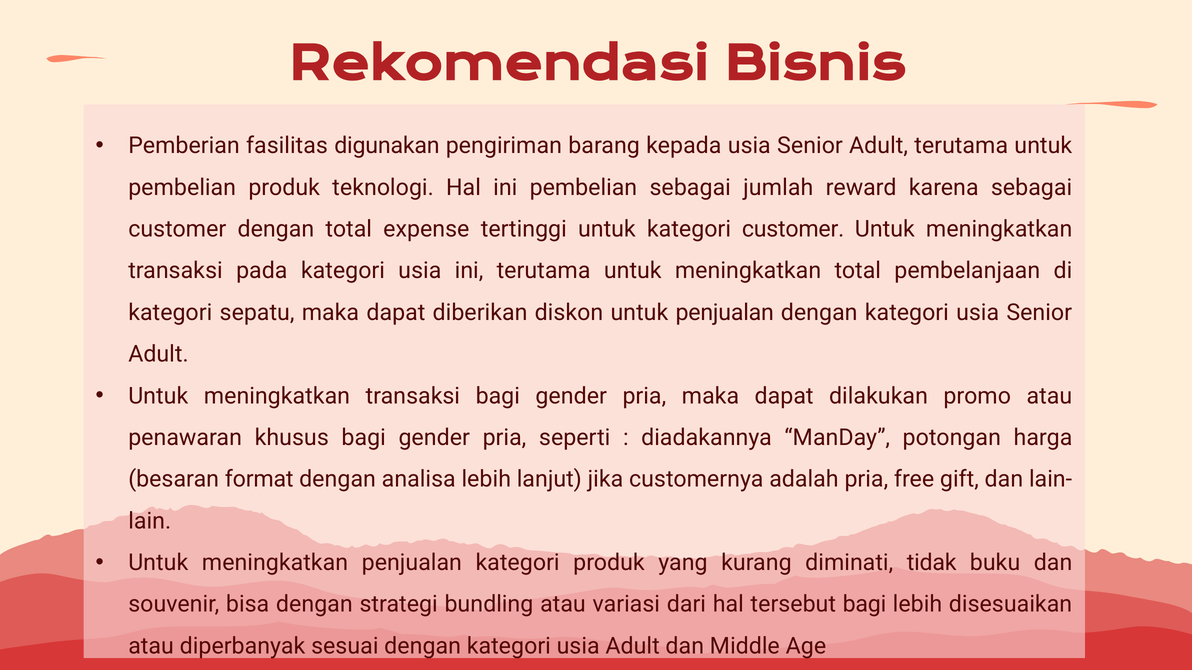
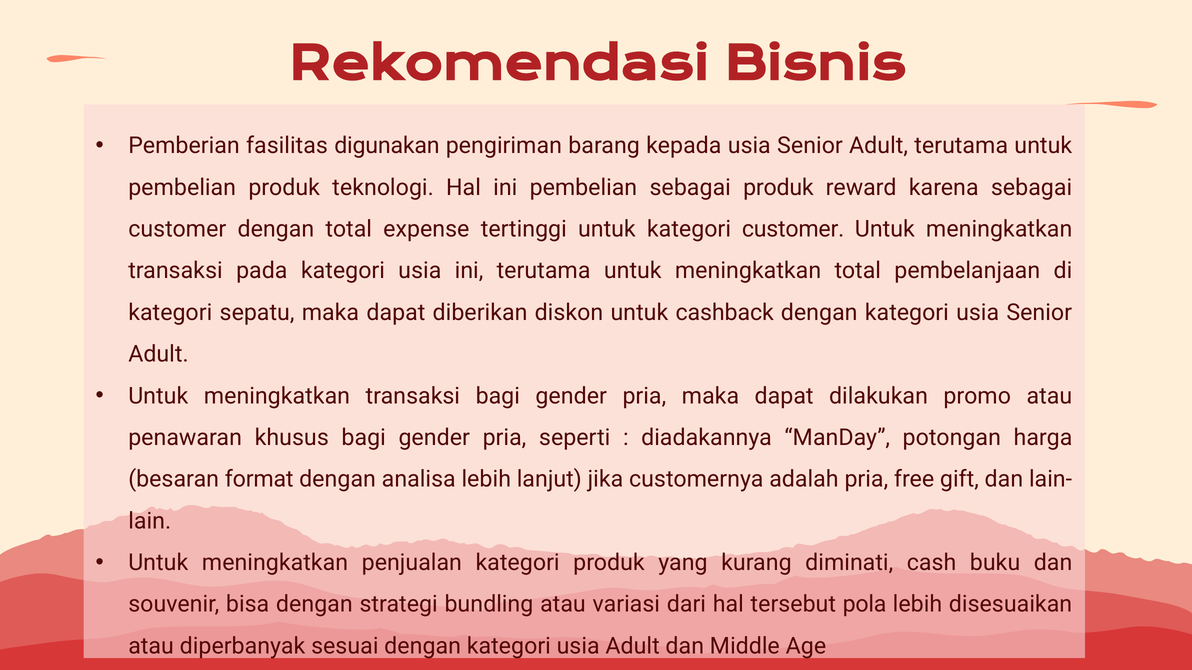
sebagai jumlah: jumlah -> produk
untuk penjualan: penjualan -> cashback
tidak: tidak -> cash
tersebut bagi: bagi -> pola
